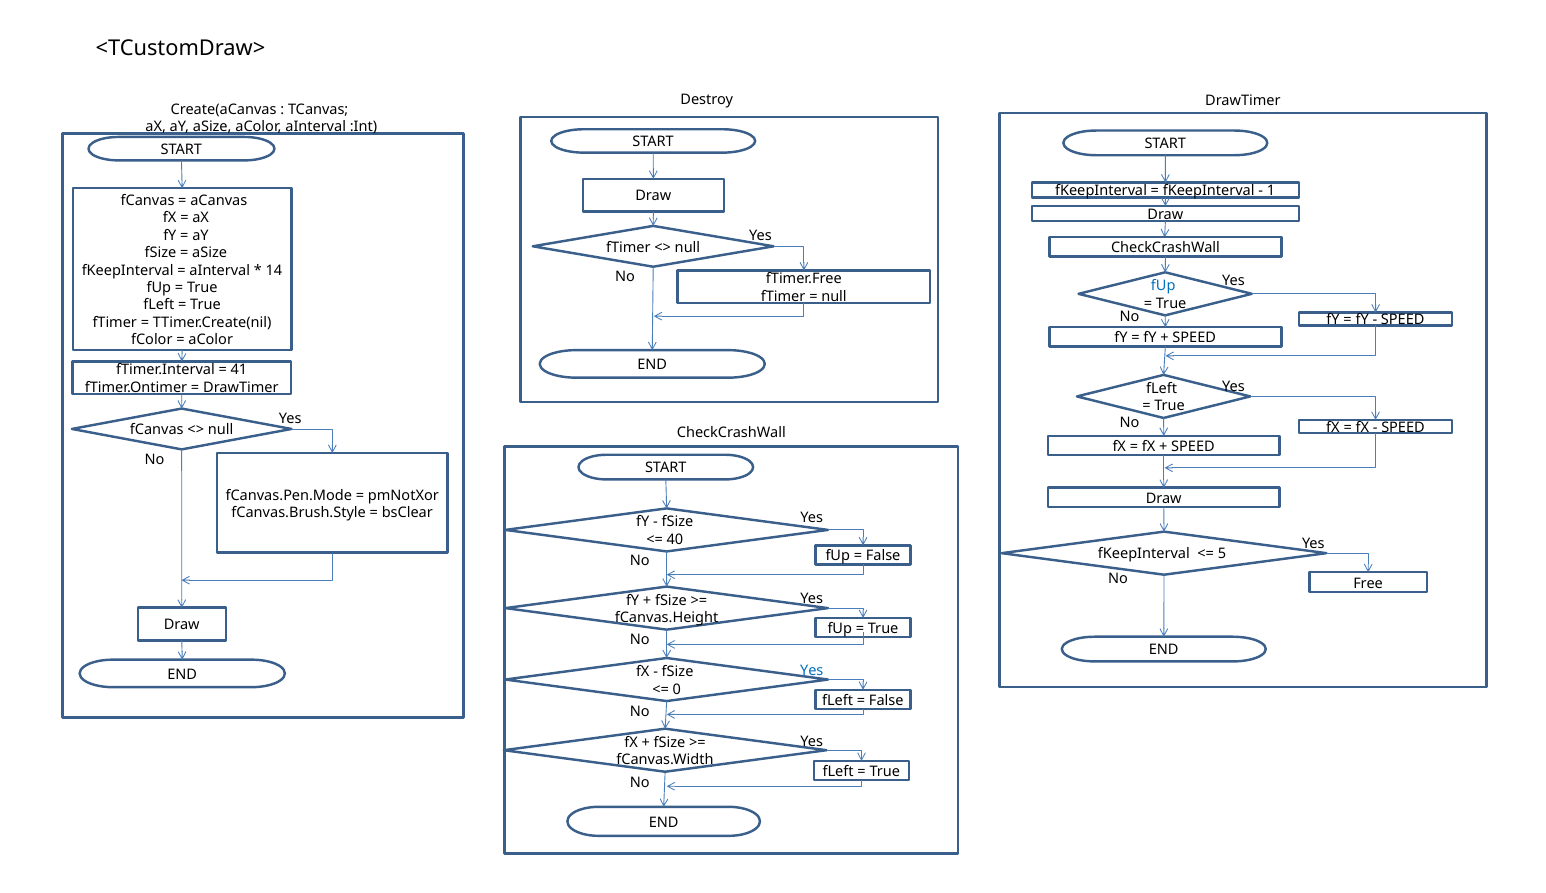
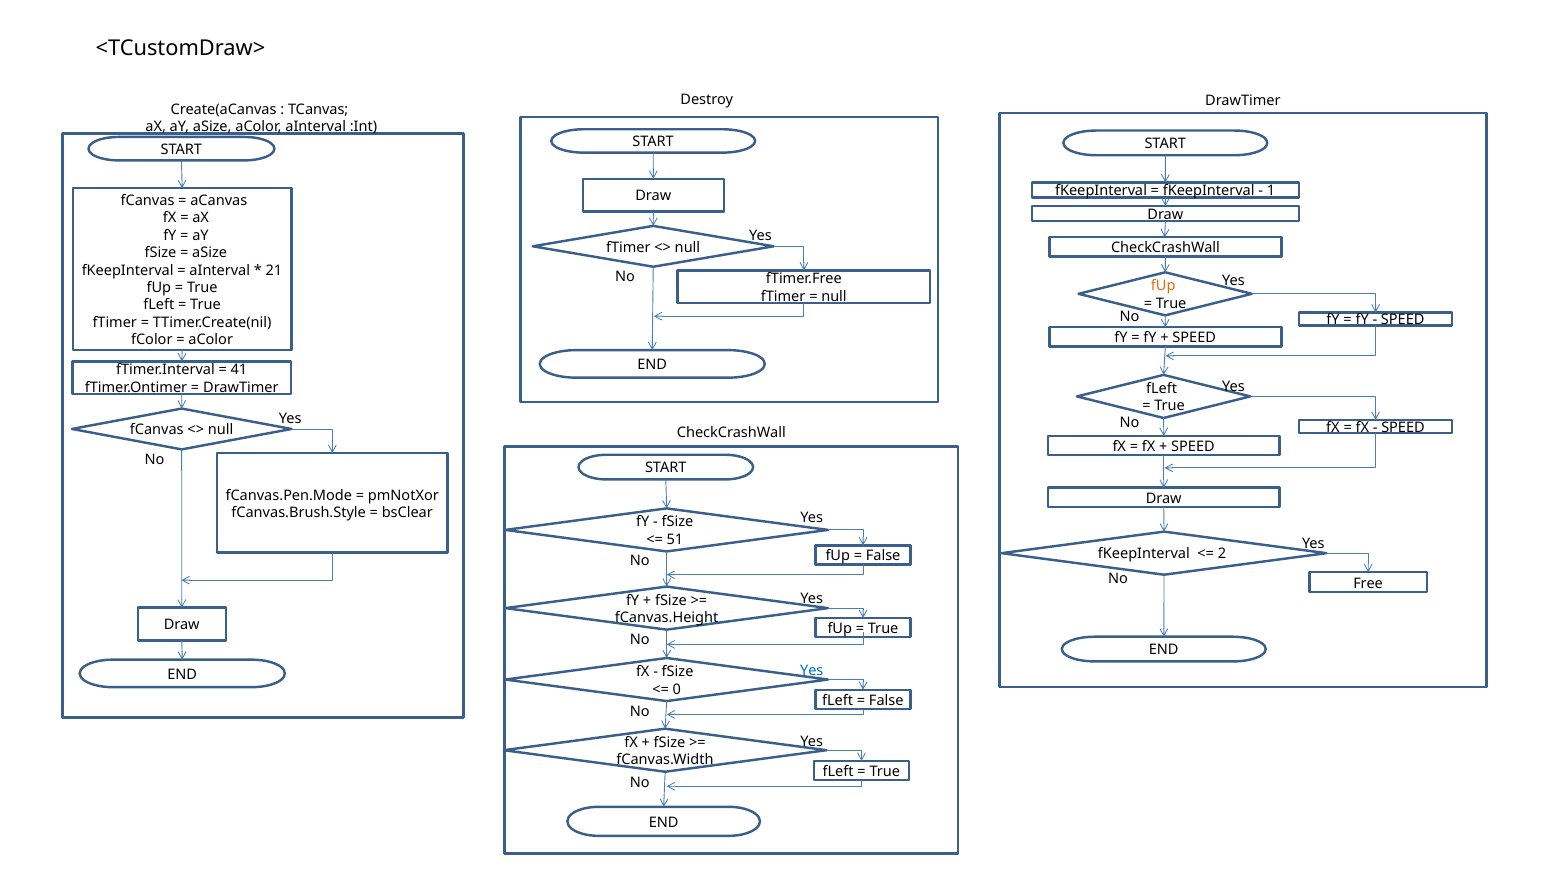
14: 14 -> 21
fUp at (1163, 286) colour: blue -> orange
40: 40 -> 51
5: 5 -> 2
